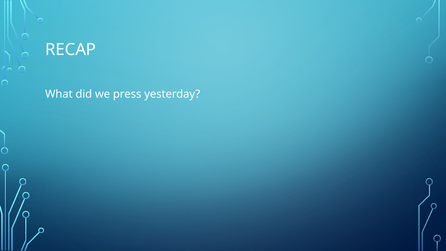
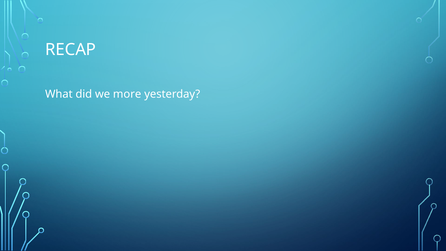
press: press -> more
